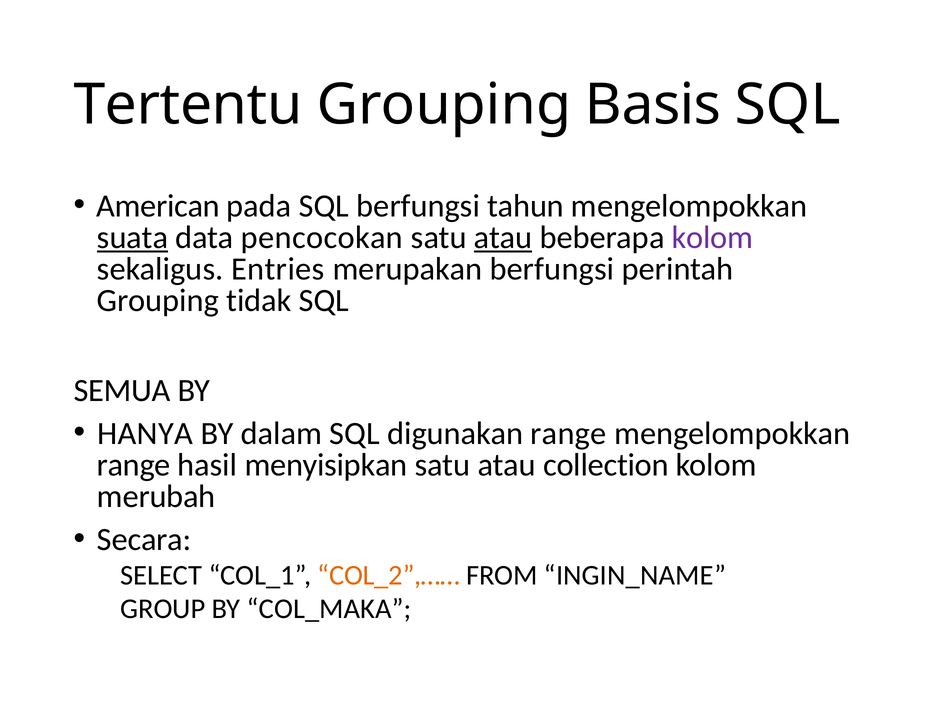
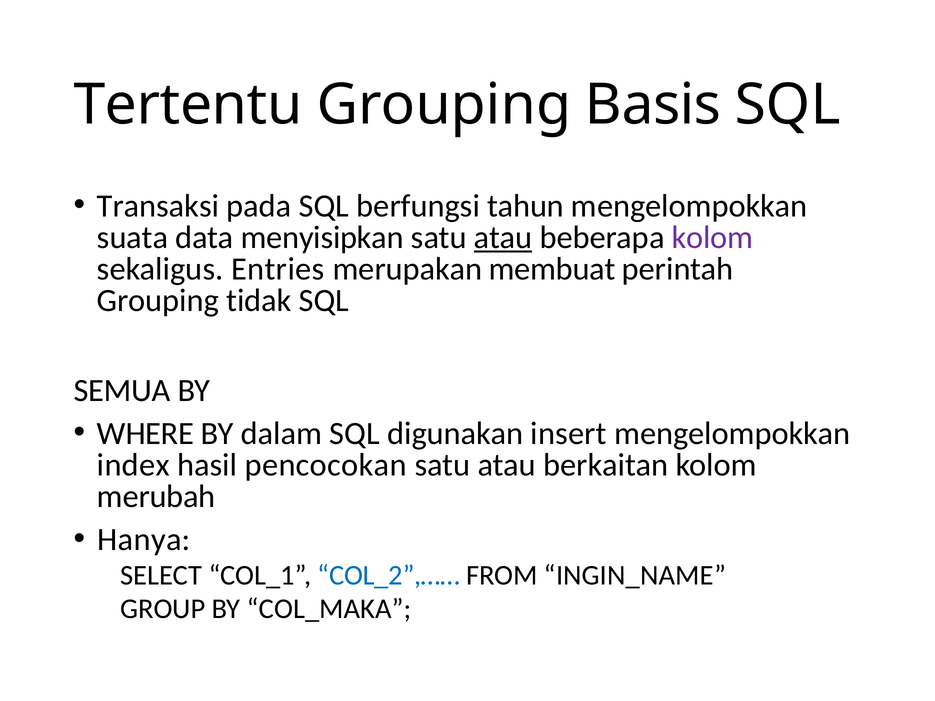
American: American -> Transaksi
suata underline: present -> none
pencocokan: pencocokan -> menyisipkan
merupakan berfungsi: berfungsi -> membuat
HANYA: HANYA -> WHERE
digunakan range: range -> insert
range at (134, 465): range -> index
menyisipkan: menyisipkan -> pencocokan
collection: collection -> berkaitan
Secara: Secara -> Hanya
COL_2”,…… colour: orange -> blue
